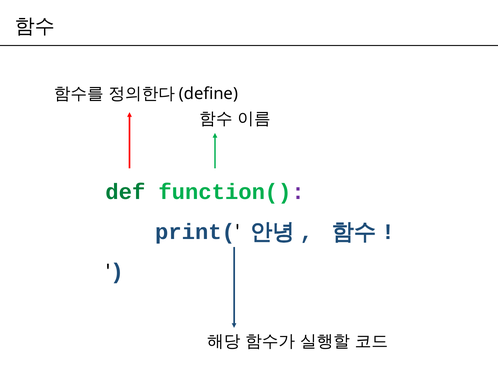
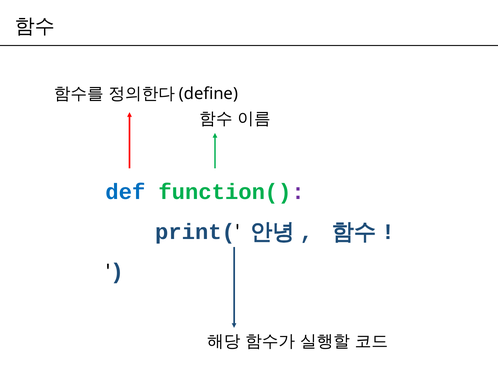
def colour: green -> blue
